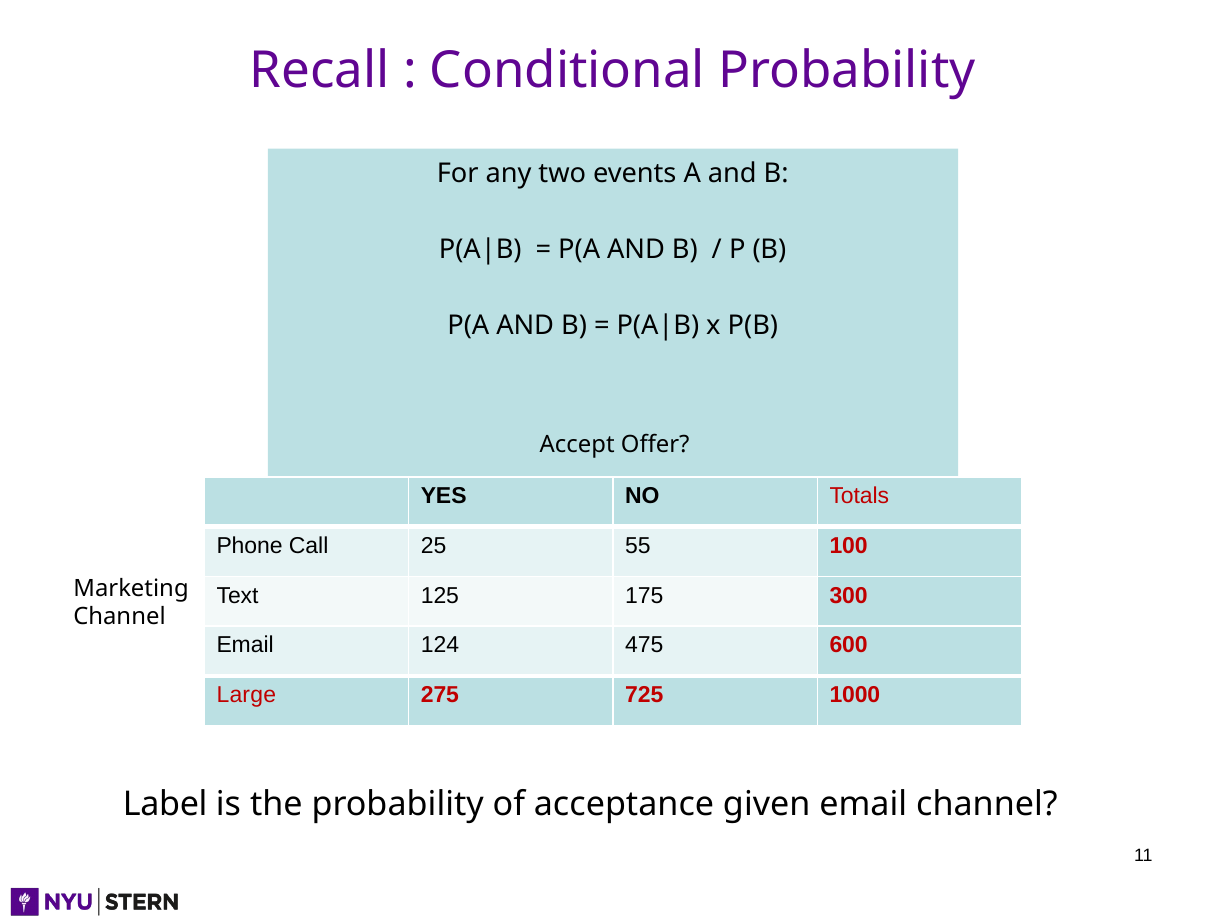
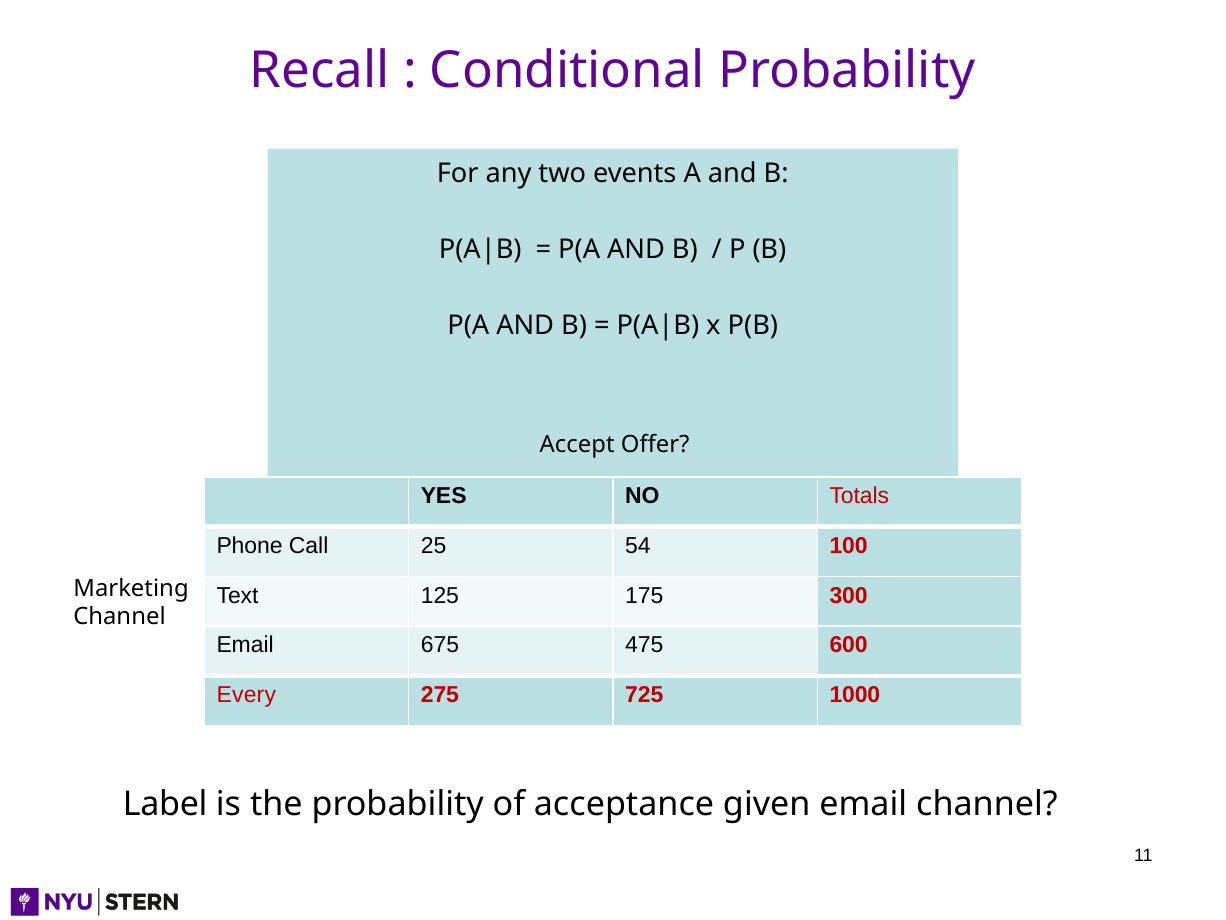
55: 55 -> 54
124: 124 -> 675
Large: Large -> Every
